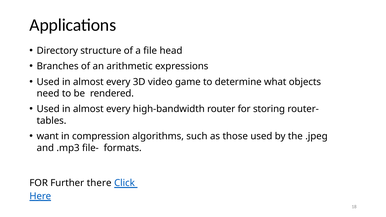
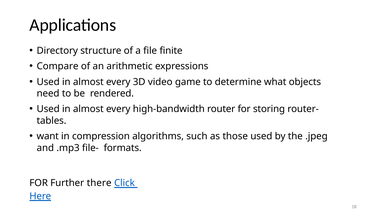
head: head -> finite
Branches: Branches -> Compare
